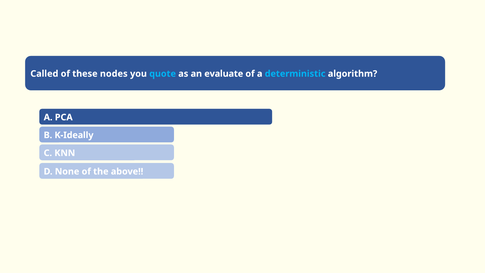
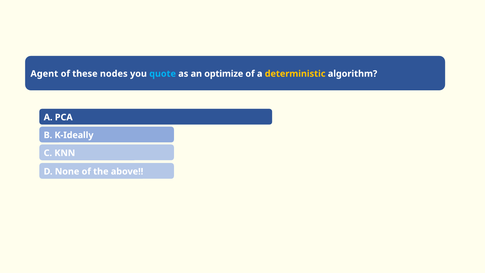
Called: Called -> Agent
evaluate: evaluate -> optimize
deterministic colour: light blue -> yellow
